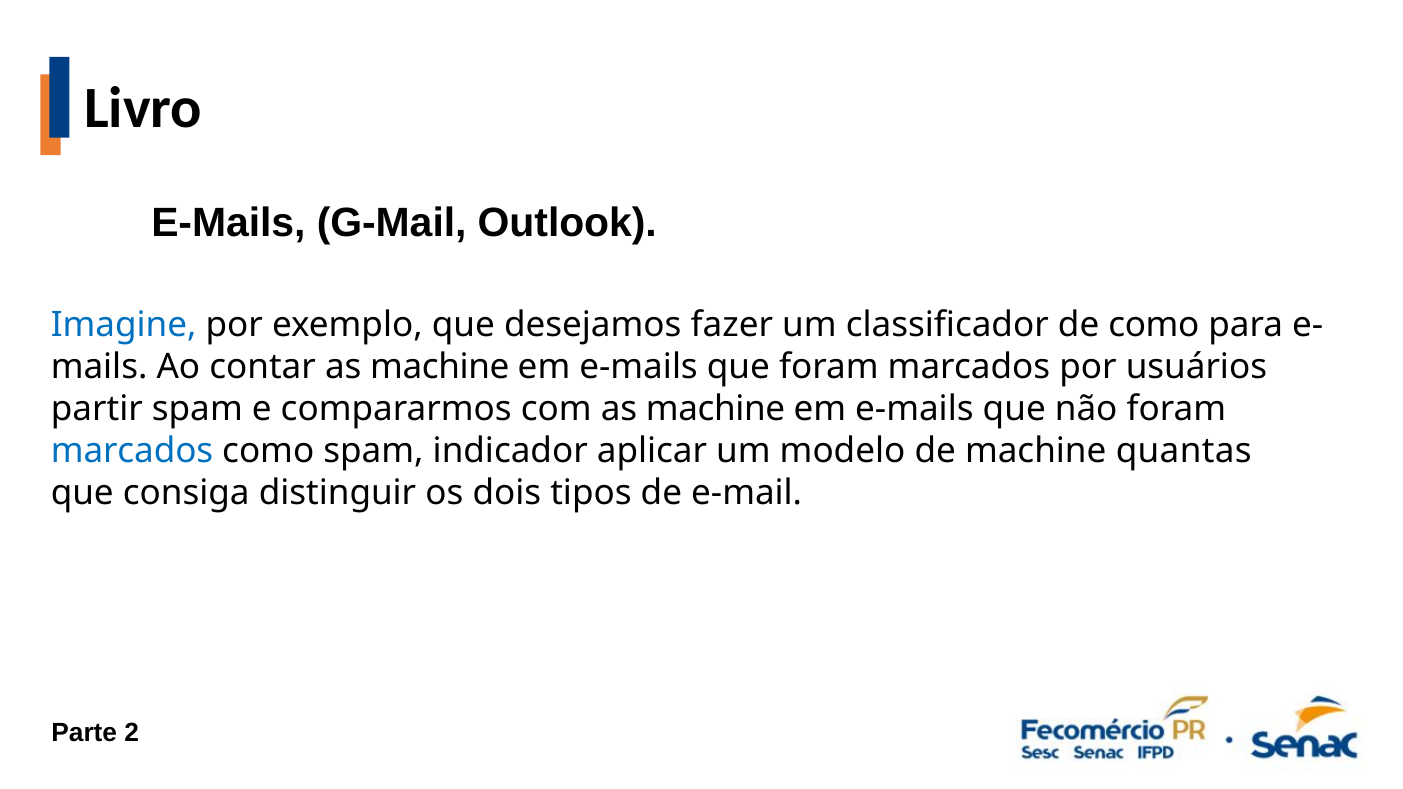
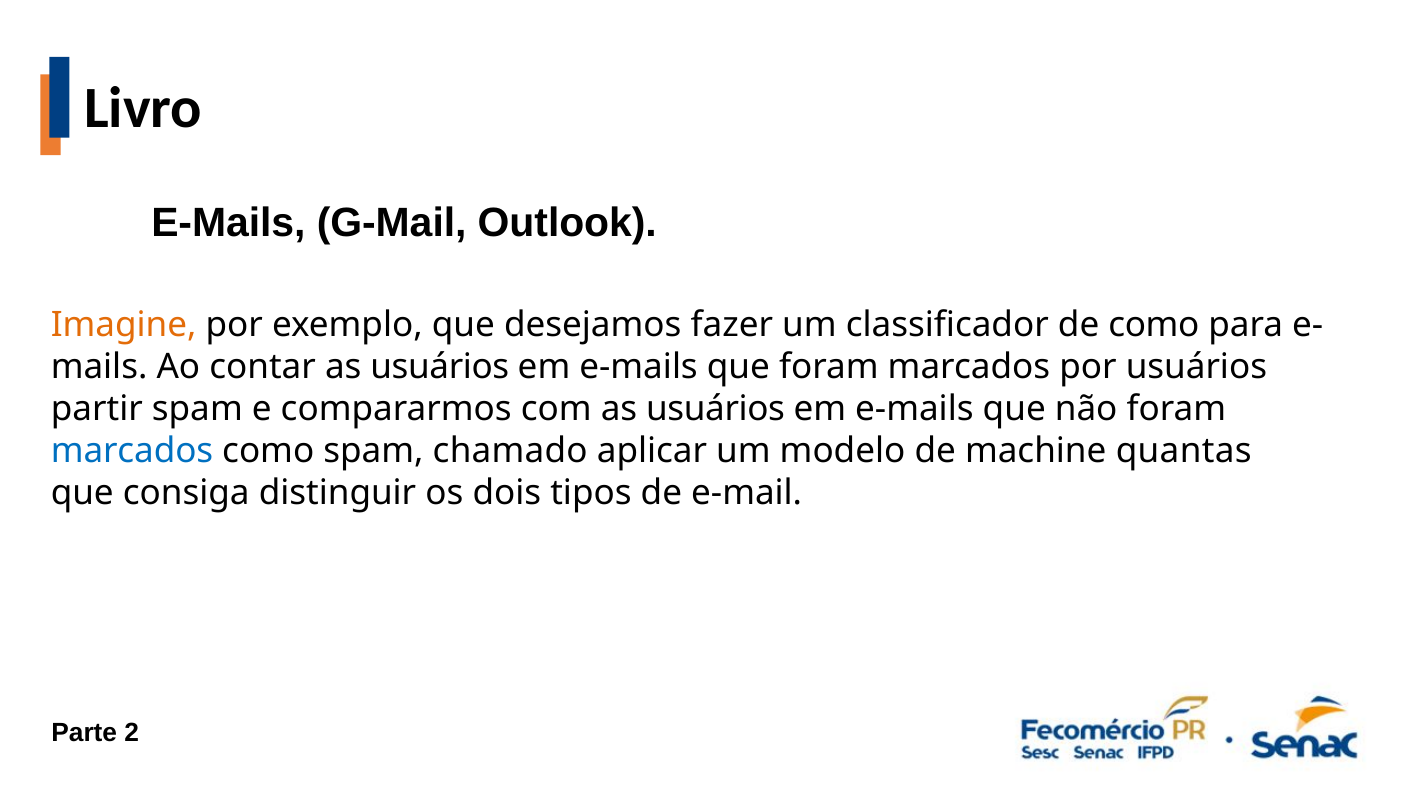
Imagine colour: blue -> orange
contar as machine: machine -> usuários
com as machine: machine -> usuários
indicador: indicador -> chamado
